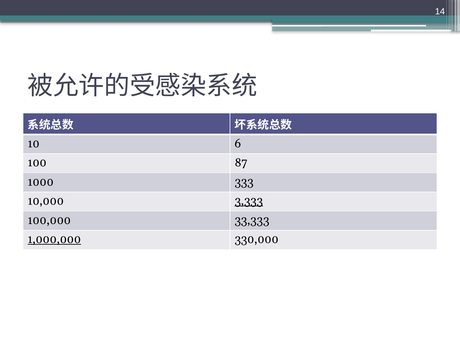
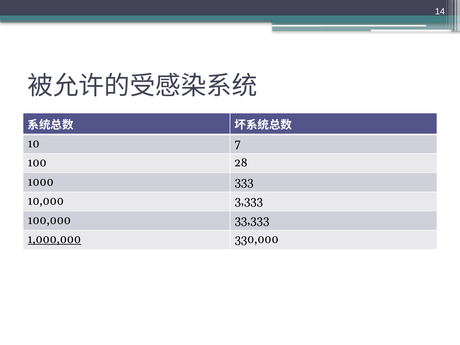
6: 6 -> 7
87: 87 -> 28
3,333 underline: present -> none
